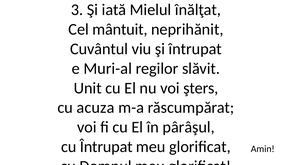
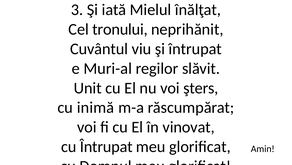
mântuit: mântuit -> tronului
acuza: acuza -> inimă
pârâşul: pârâşul -> vinovat
